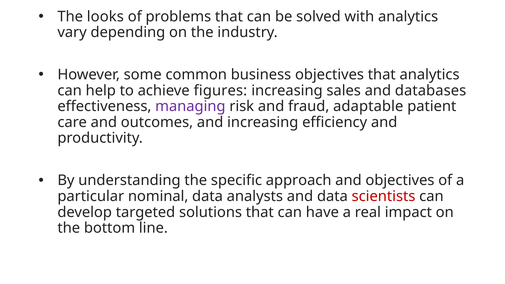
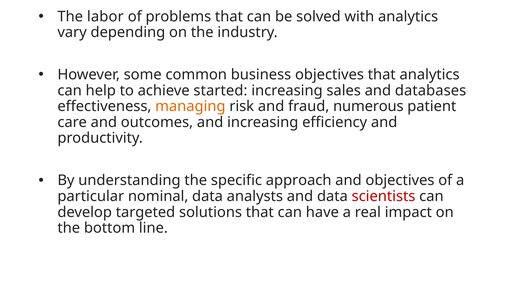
looks: looks -> labor
figures: figures -> started
managing colour: purple -> orange
adaptable: adaptable -> numerous
